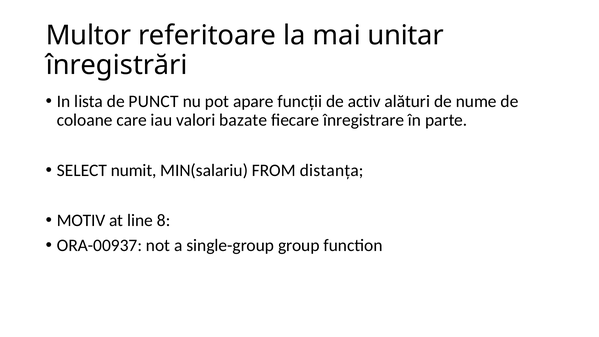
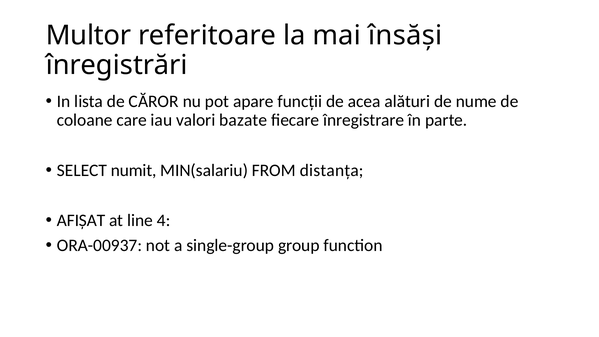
unitar: unitar -> însăşi
PUNCT: PUNCT -> CĂROR
activ: activ -> acea
MOTIV: MOTIV -> AFIŞAT
8: 8 -> 4
